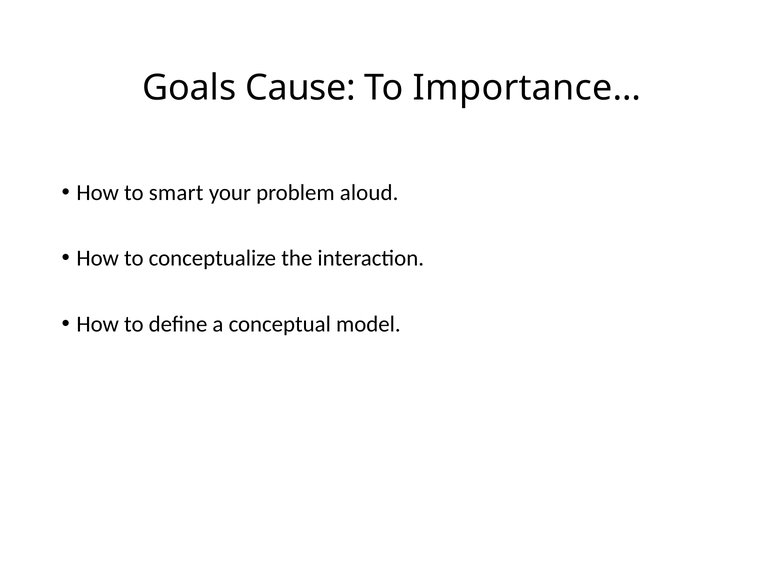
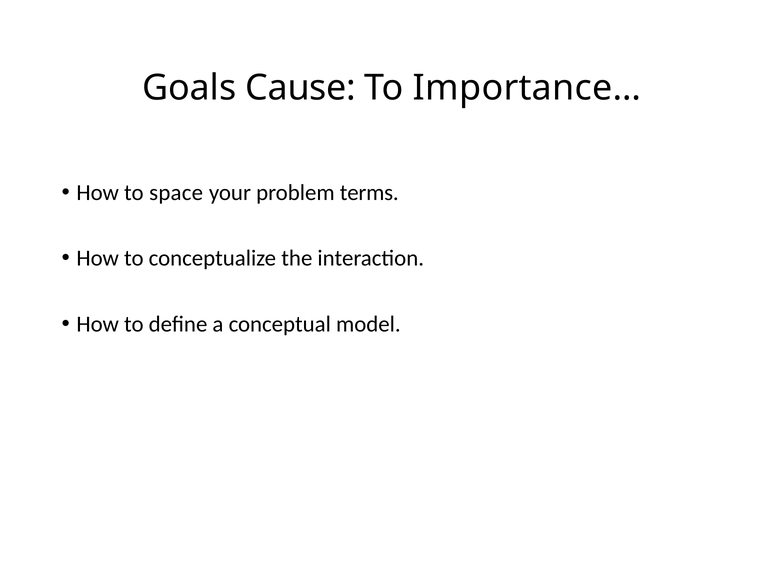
smart: smart -> space
aloud: aloud -> terms
